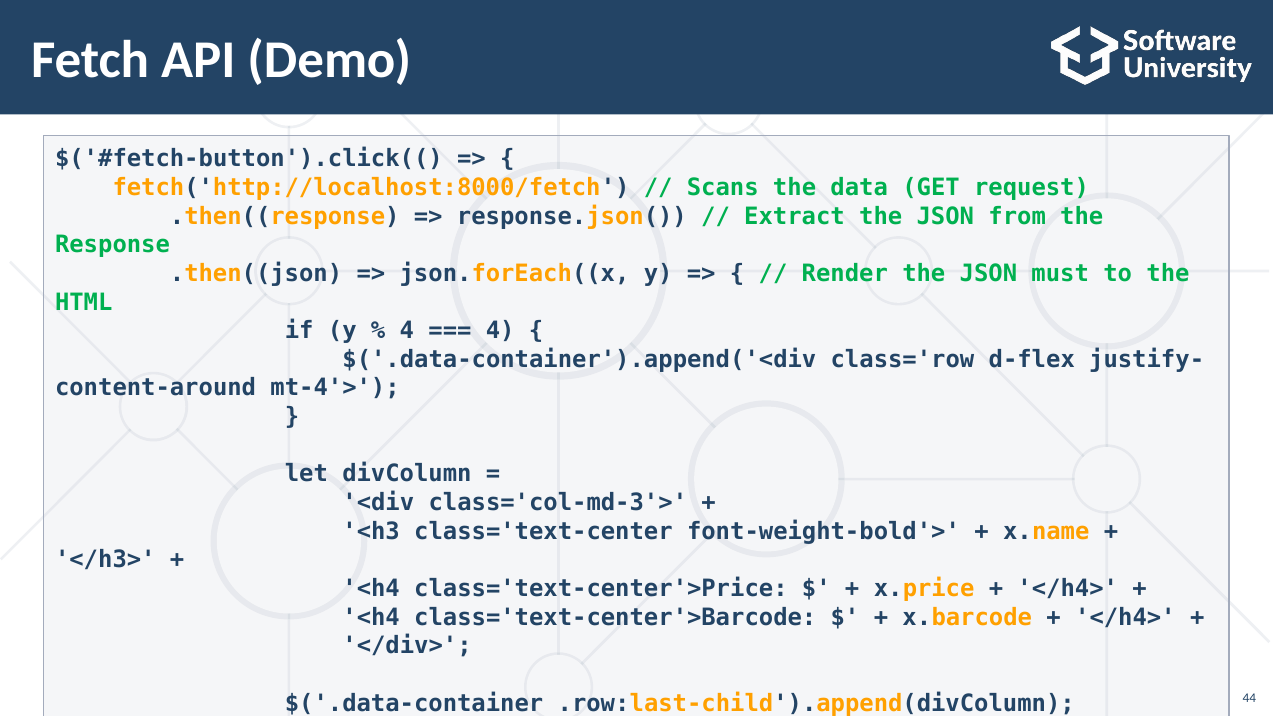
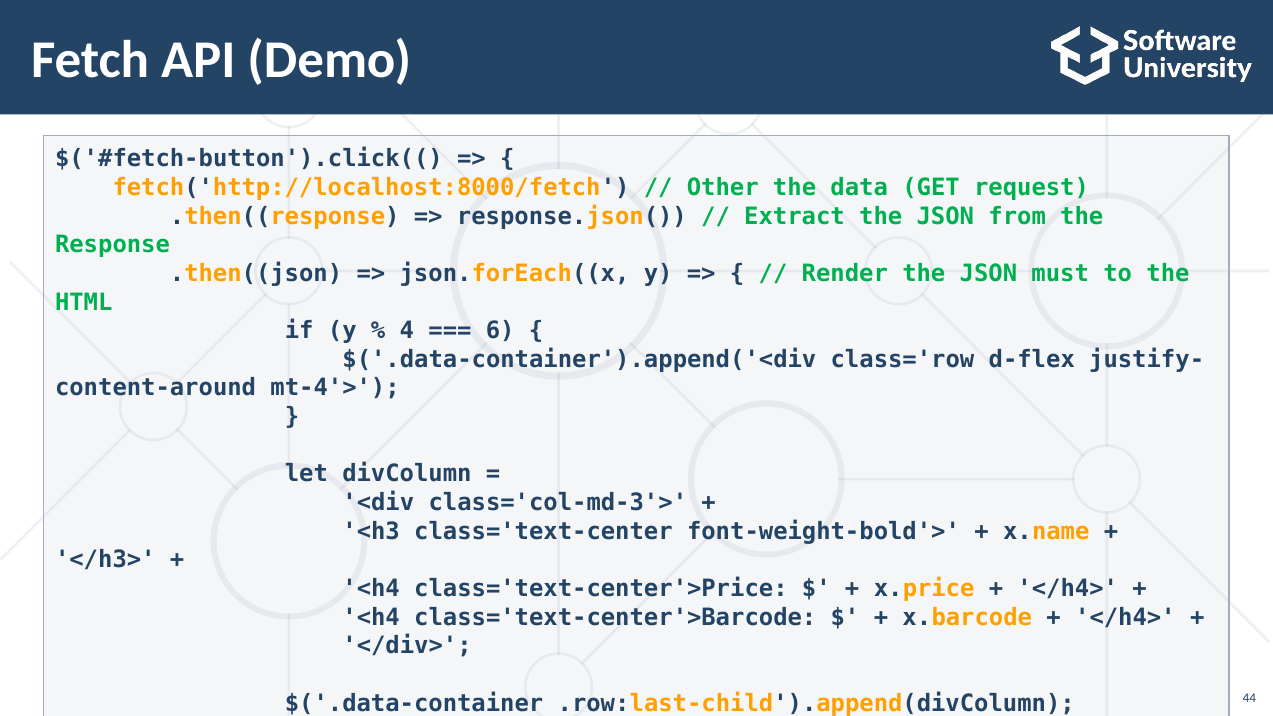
Scans: Scans -> Other
4 at (500, 331): 4 -> 6
